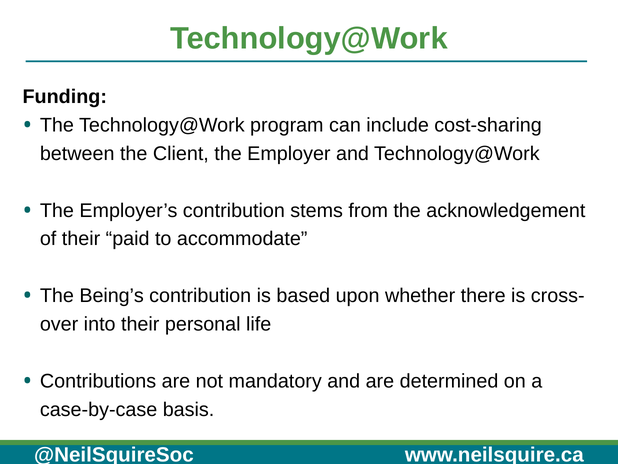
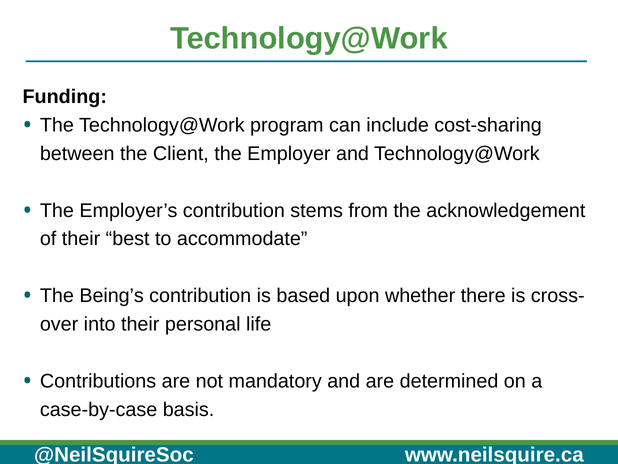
paid: paid -> best
